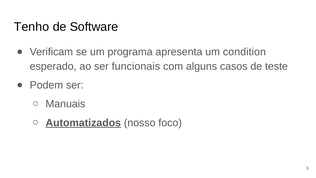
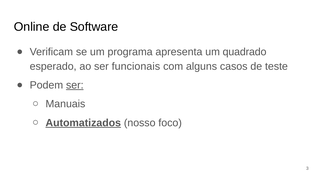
Tenho: Tenho -> Online
condition: condition -> quadrado
ser at (75, 85) underline: none -> present
